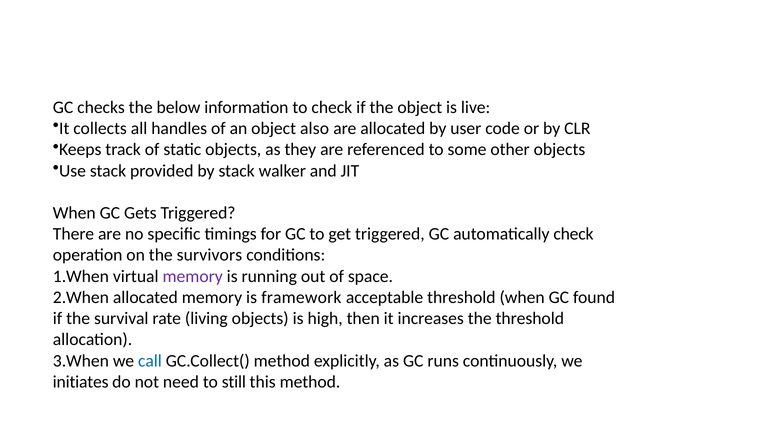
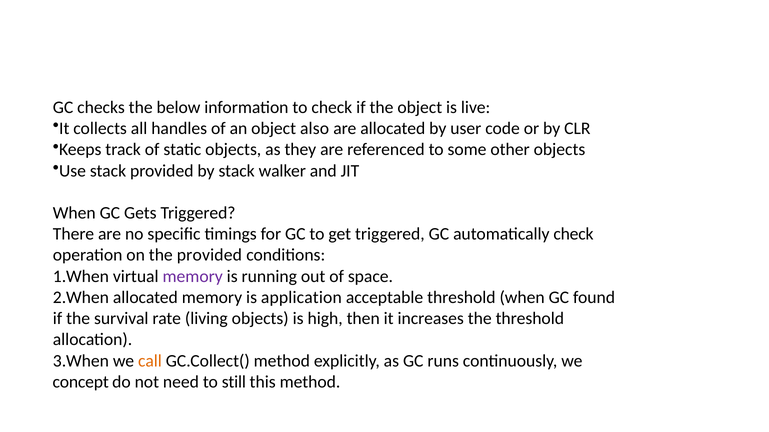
the survivors: survivors -> provided
framework: framework -> application
call colour: blue -> orange
initiates: initiates -> concept
